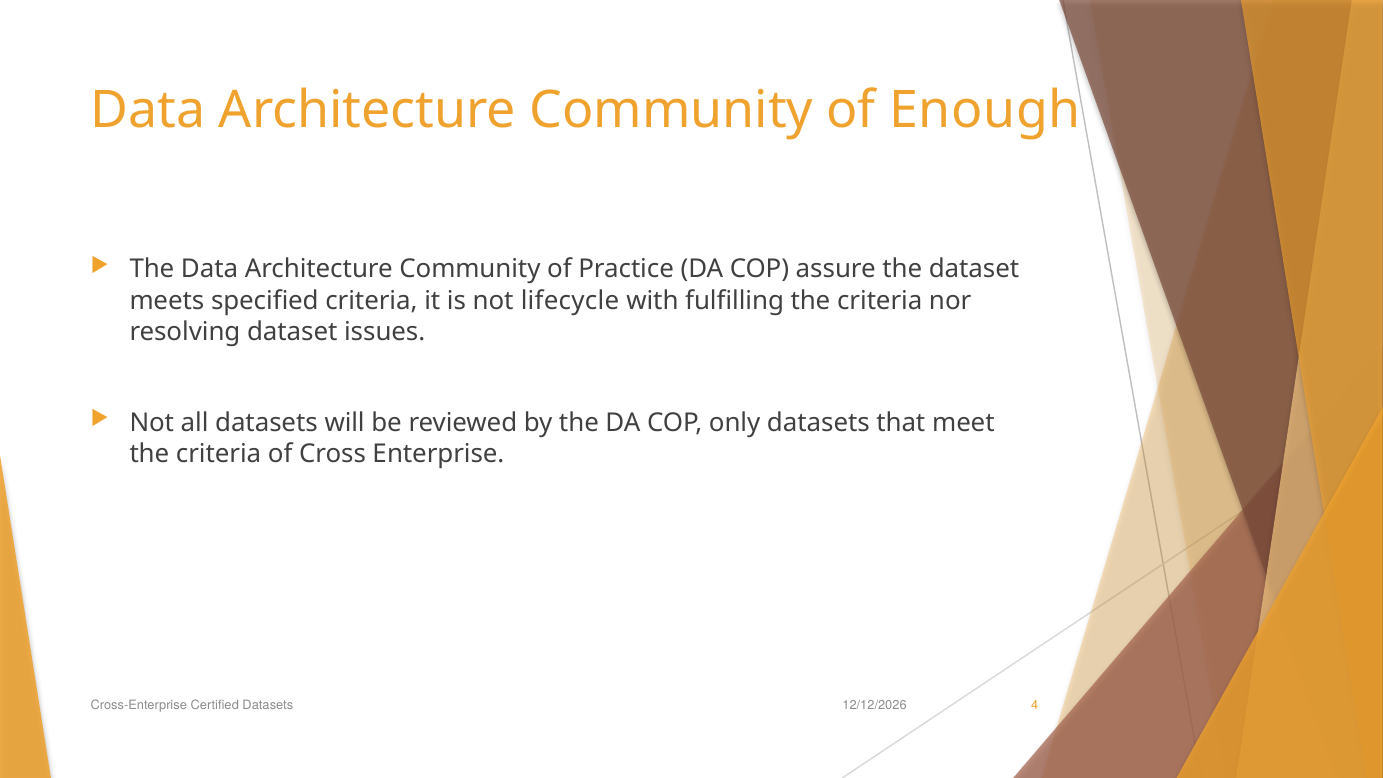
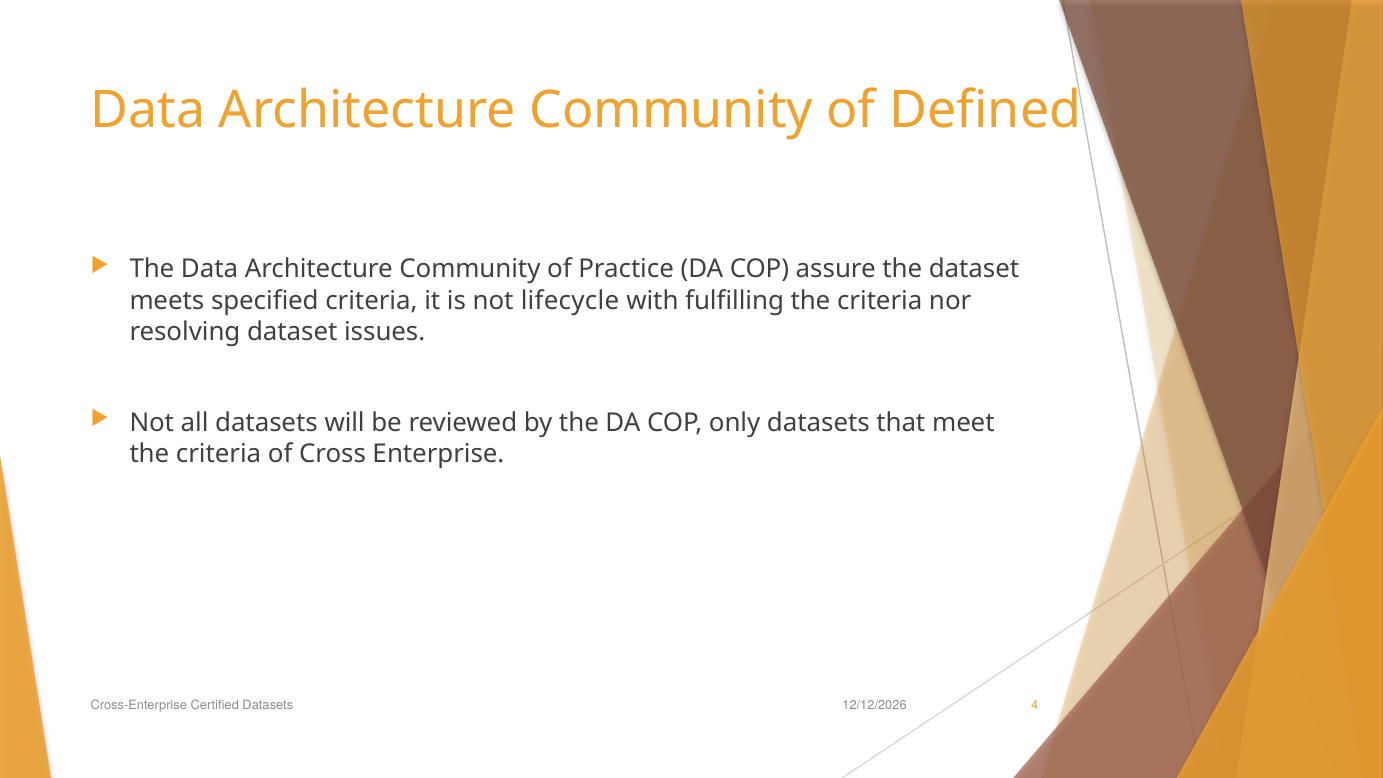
Enough: Enough -> Defined
